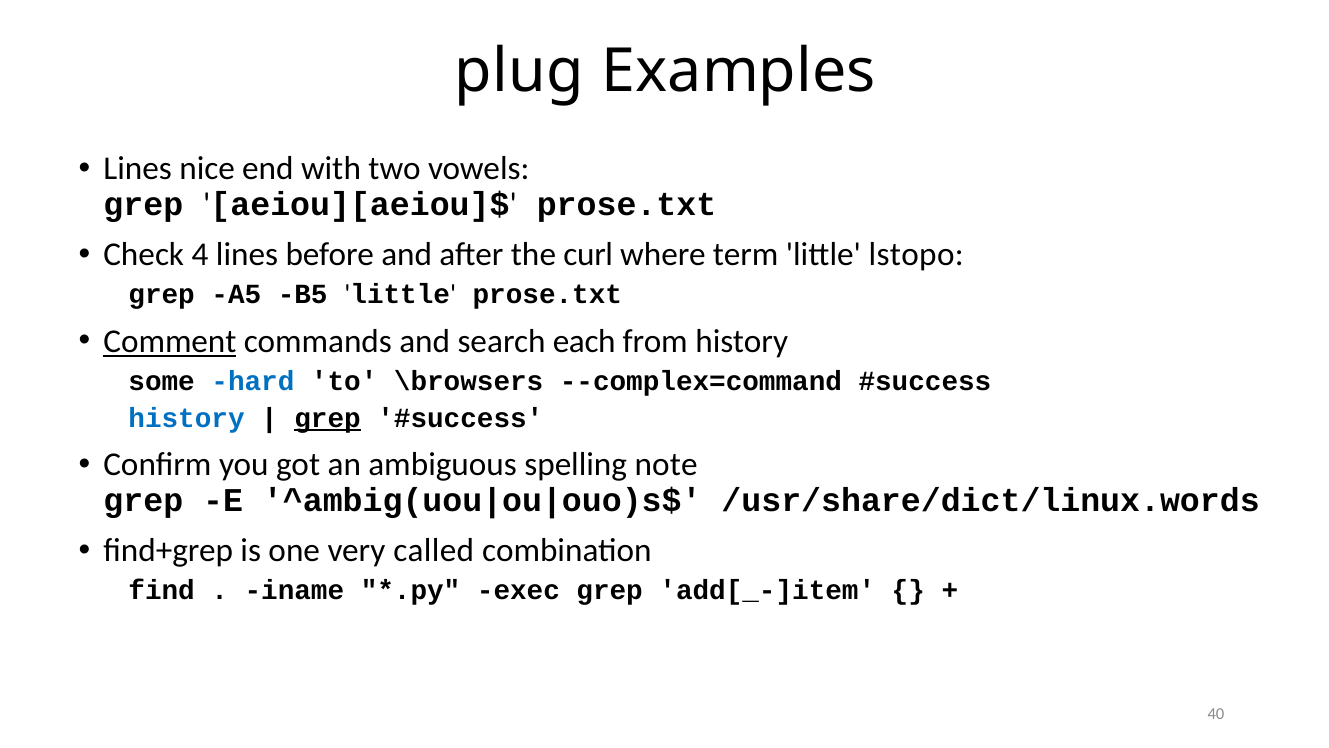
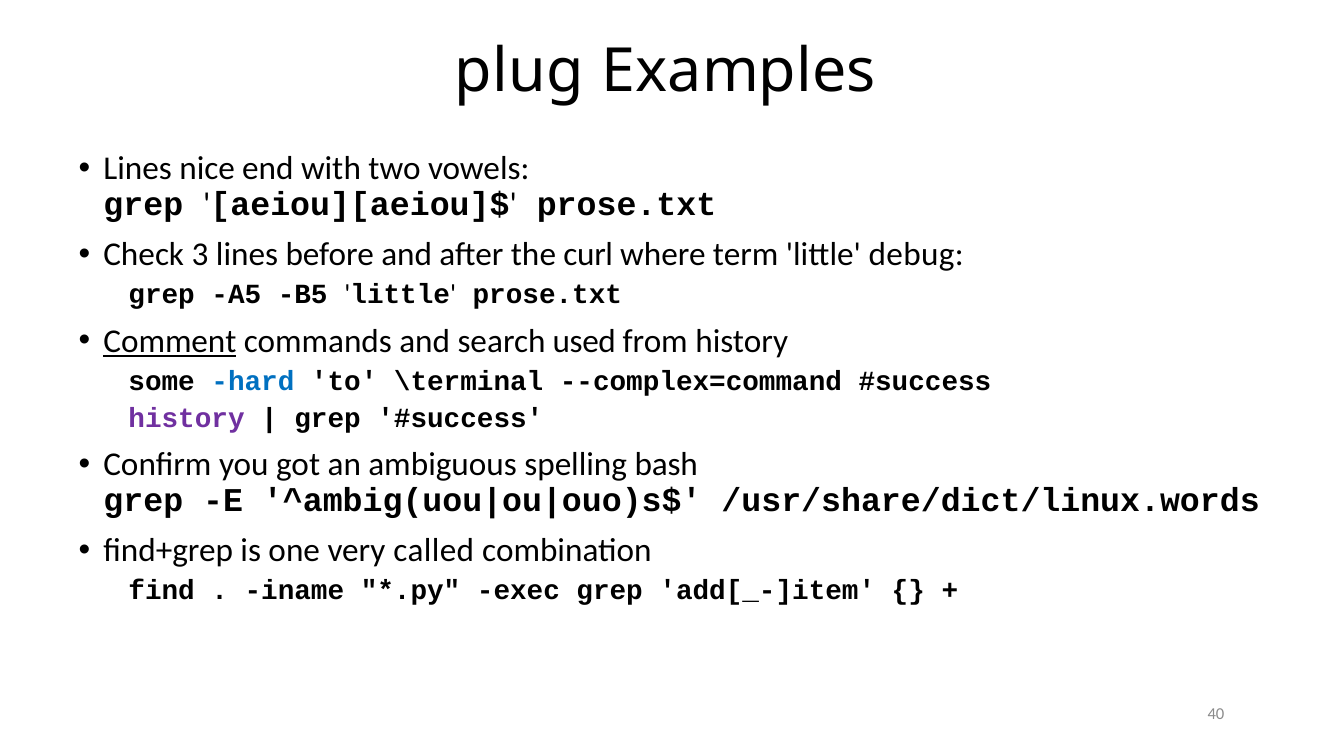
4: 4 -> 3
lstopo: lstopo -> debug
each: each -> used
\browsers: \browsers -> \terminal
history at (187, 418) colour: blue -> purple
grep at (328, 418) underline: present -> none
note: note -> bash
